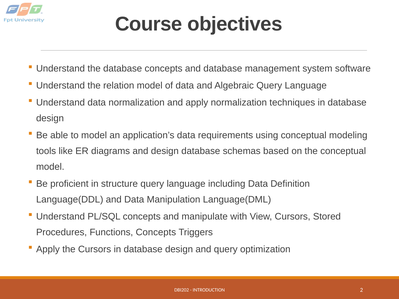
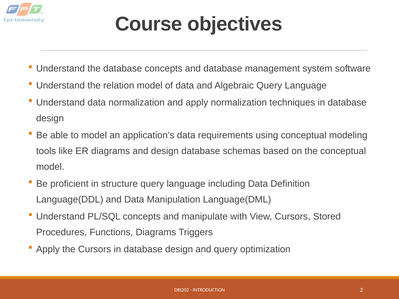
Functions Concepts: Concepts -> Diagrams
